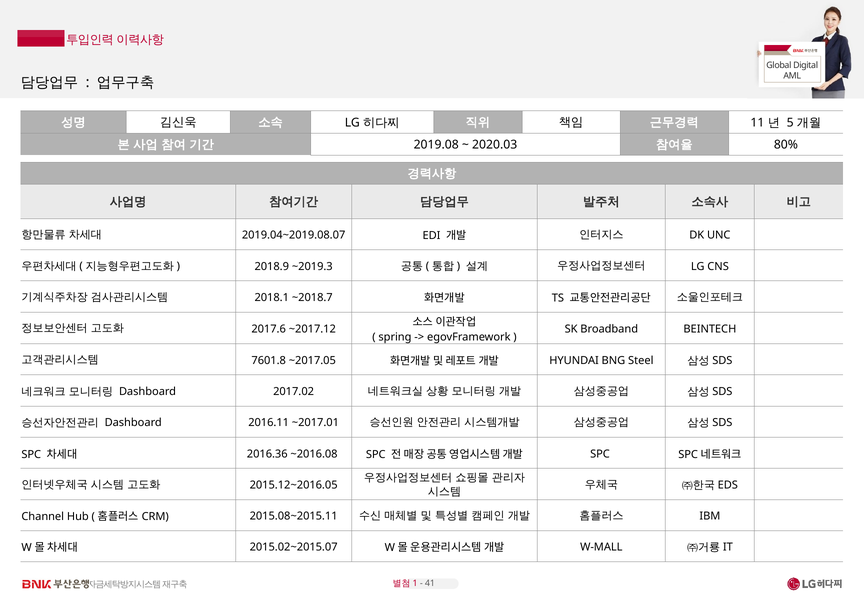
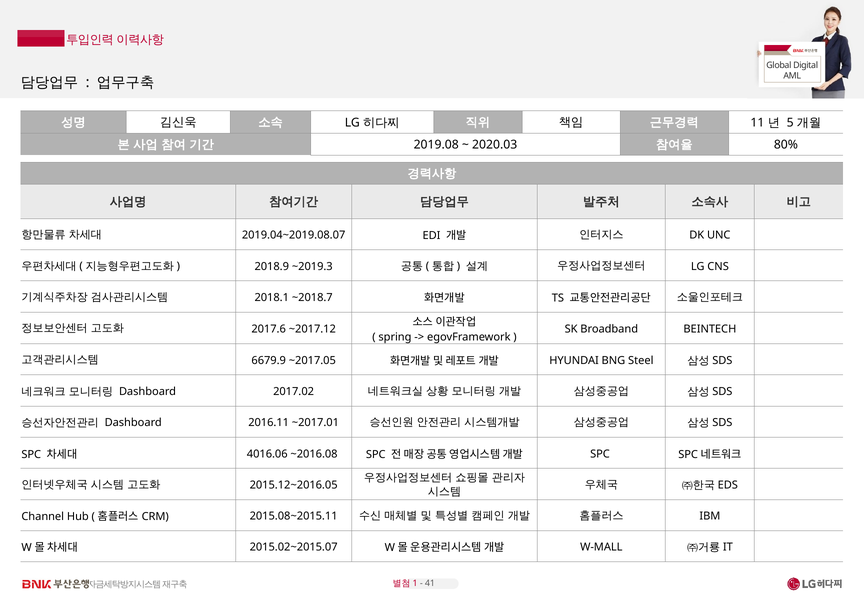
7601.8: 7601.8 -> 6679.9
2016.36: 2016.36 -> 4016.06
